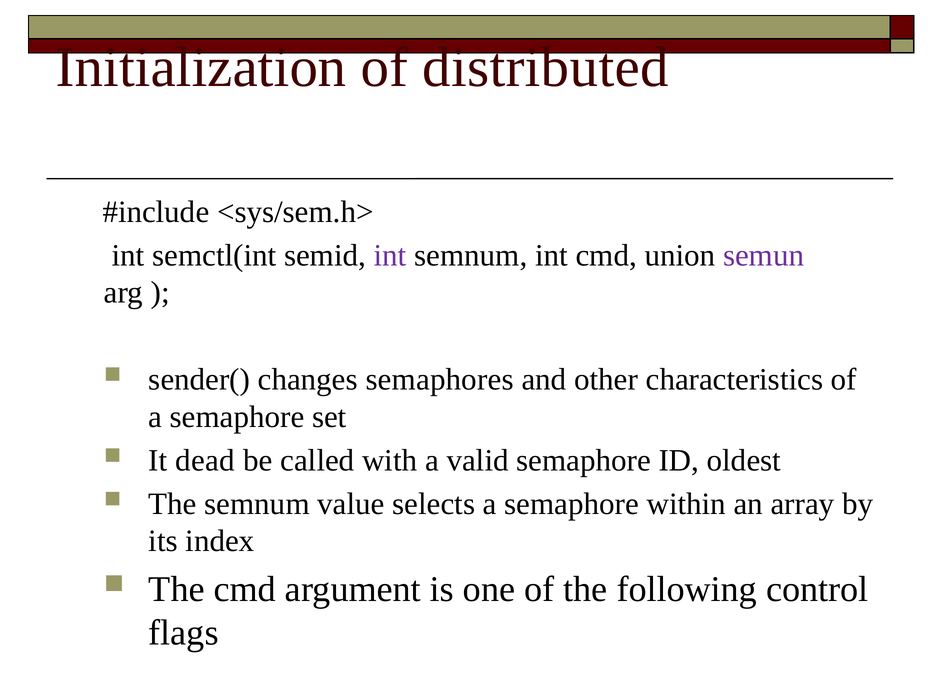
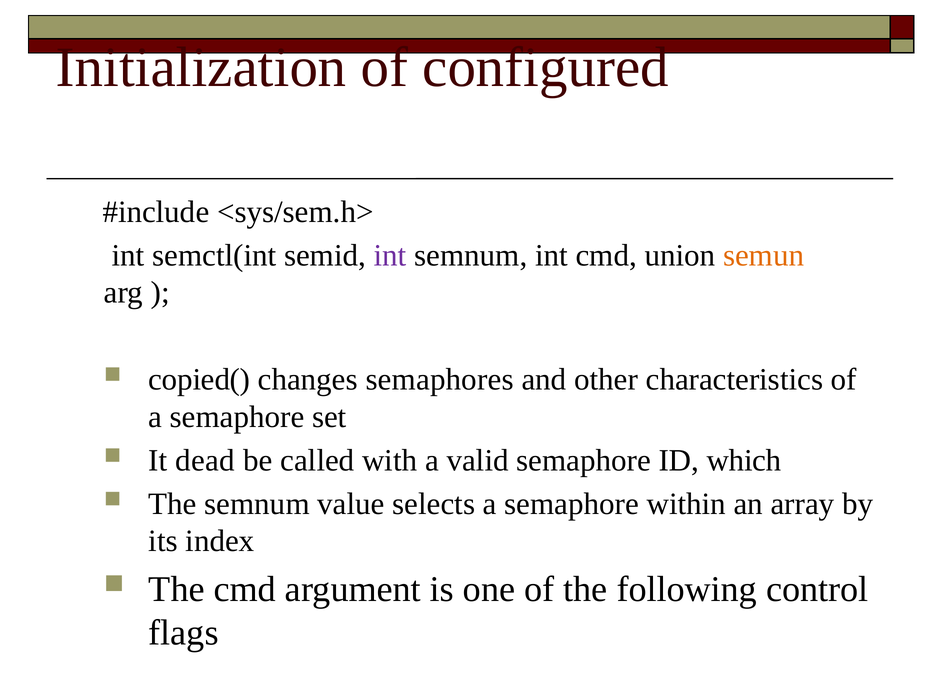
distributed: distributed -> configured
semun colour: purple -> orange
sender(: sender( -> copied(
oldest: oldest -> which
